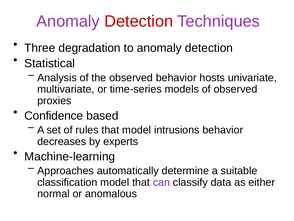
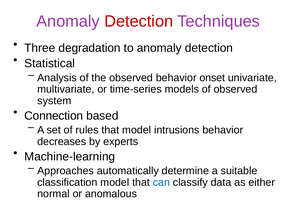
hosts: hosts -> onset
proxies: proxies -> system
Confidence: Confidence -> Connection
can colour: purple -> blue
